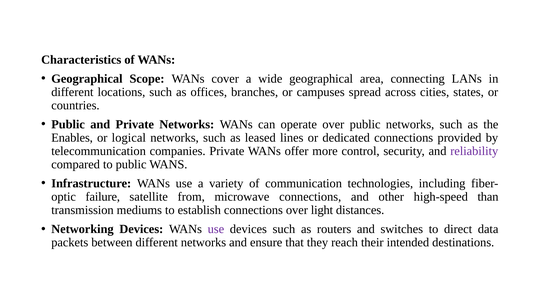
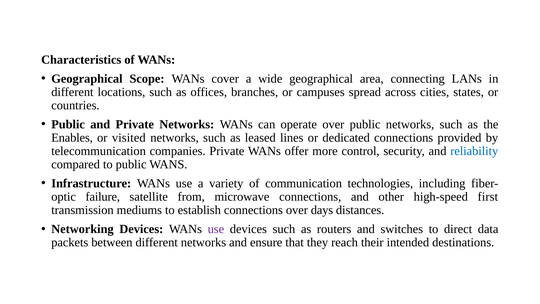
logical: logical -> visited
reliability colour: purple -> blue
than: than -> first
light: light -> days
